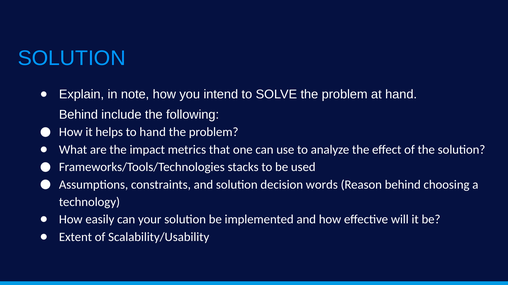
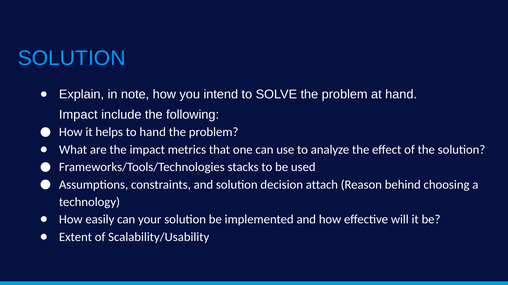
Behind at (78, 115): Behind -> Impact
words: words -> attach
